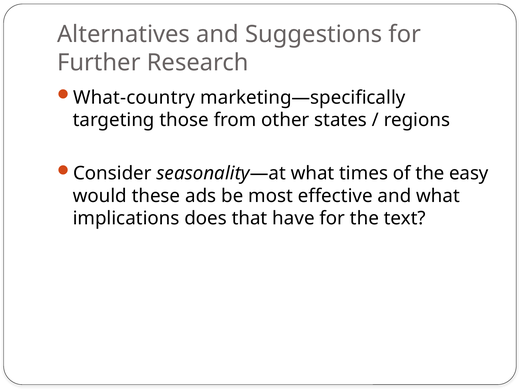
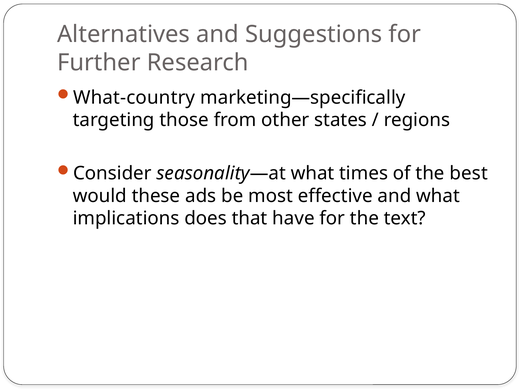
easy: easy -> best
